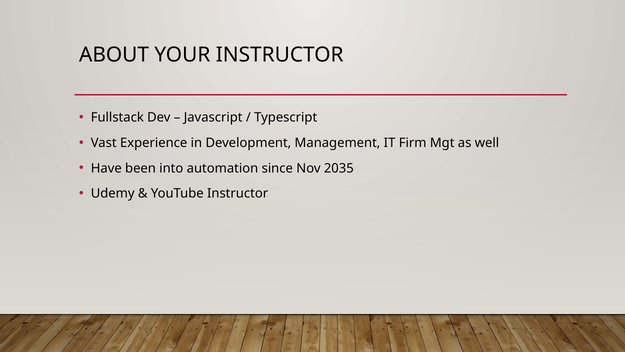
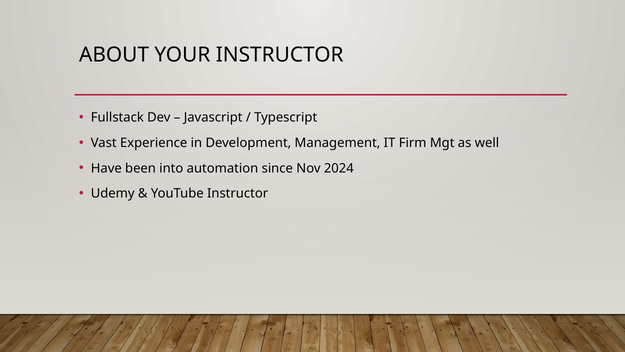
2035: 2035 -> 2024
